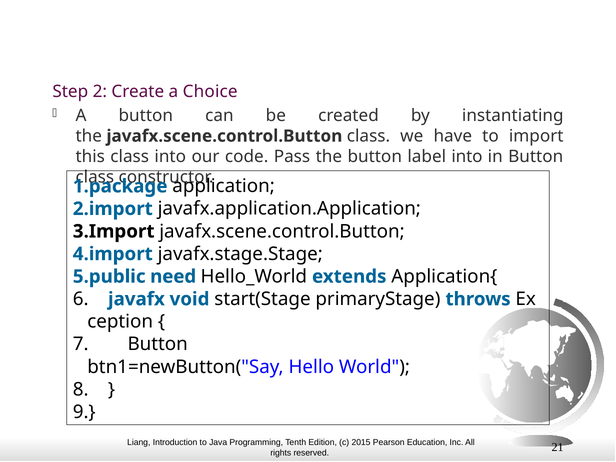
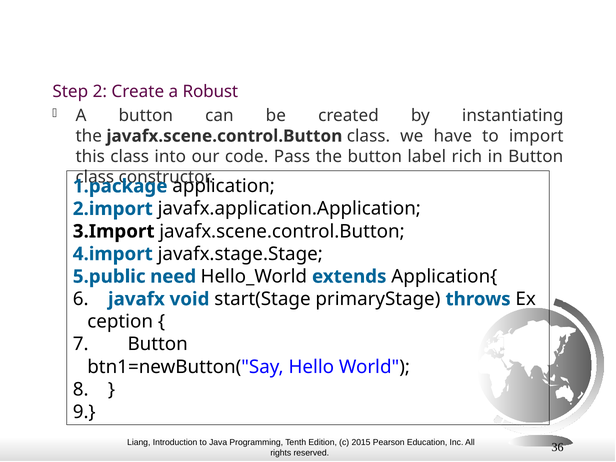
Choice: Choice -> Robust
label into: into -> rich
21: 21 -> 36
